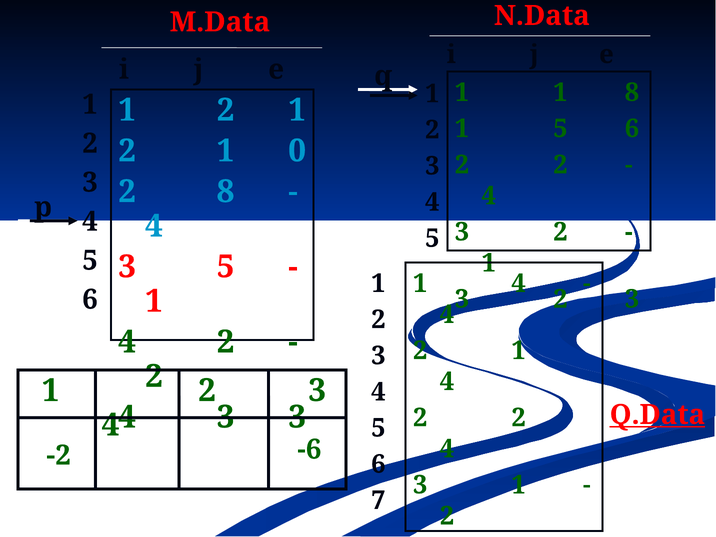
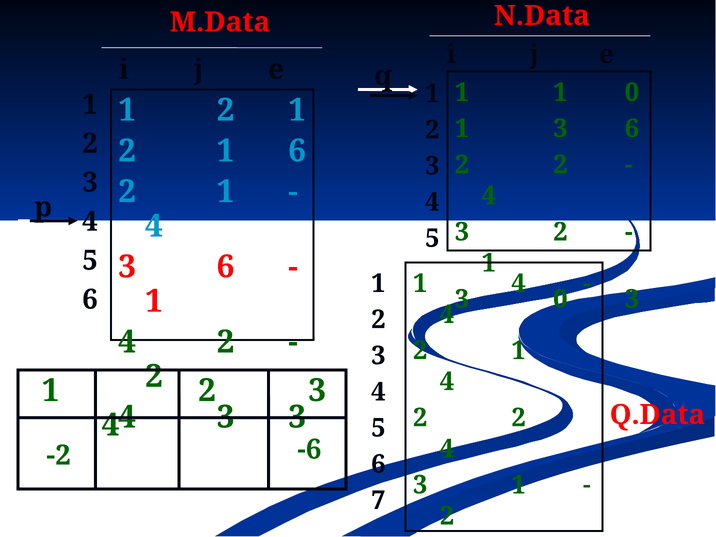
1 8: 8 -> 0
5 at (560, 129): 5 -> 3
1 0: 0 -> 6
8 at (225, 192): 8 -> 1
5 at (225, 267): 5 -> 6
2 at (560, 299): 2 -> 0
Q.Data underline: present -> none
